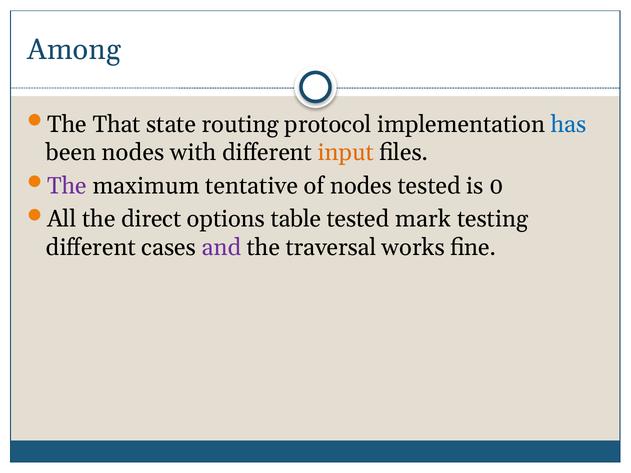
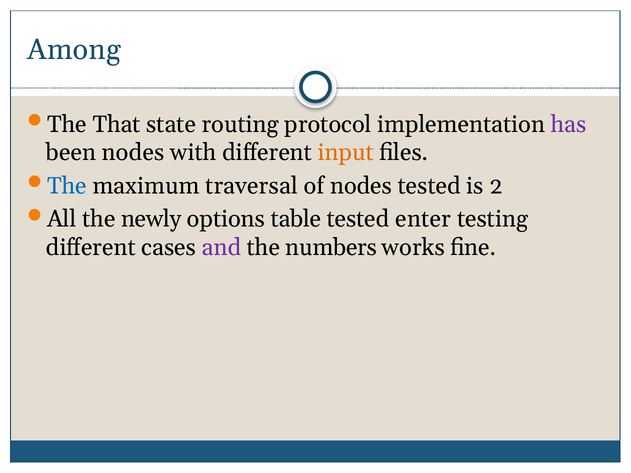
has colour: blue -> purple
The at (67, 186) colour: purple -> blue
tentative: tentative -> traversal
0: 0 -> 2
direct: direct -> newly
mark: mark -> enter
traversal: traversal -> numbers
